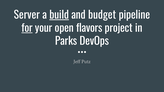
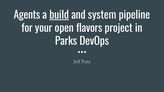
Server: Server -> Agents
budget: budget -> system
for underline: present -> none
